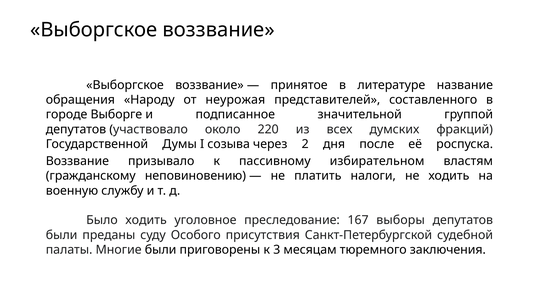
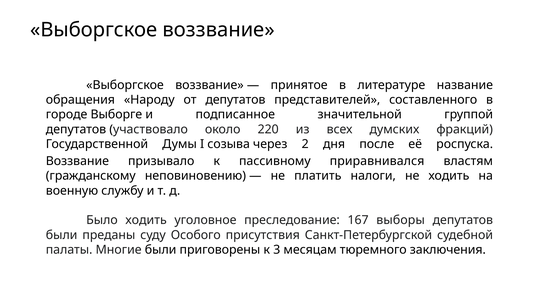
от неурожая: неурожая -> депутатов
избирательном: избирательном -> приравнивался
